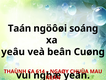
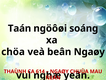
yeâu: yeâu -> chöa
beân Cuøng: Cuøng -> Ngaøy
